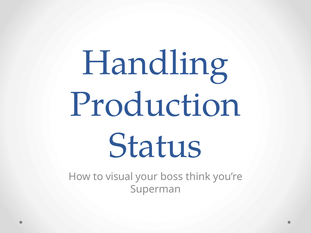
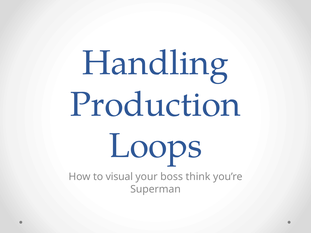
Status: Status -> Loops
